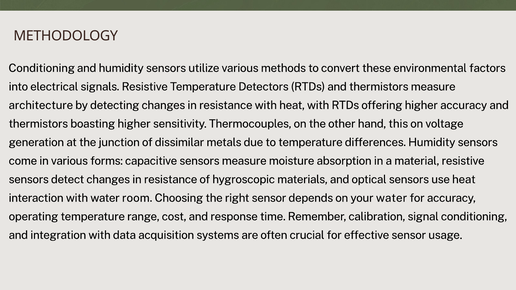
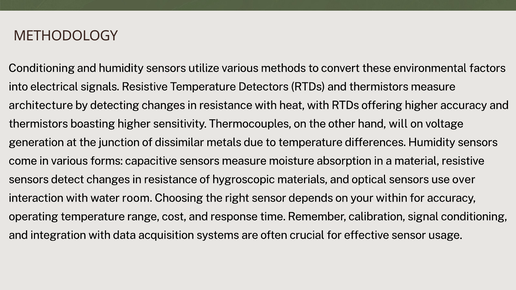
this: this -> will
use heat: heat -> over
your water: water -> within
